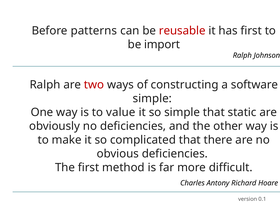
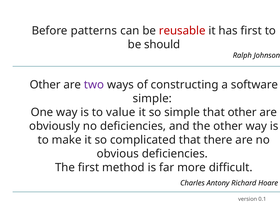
import: import -> should
Ralph at (45, 85): Ralph -> Other
two colour: red -> purple
that static: static -> other
